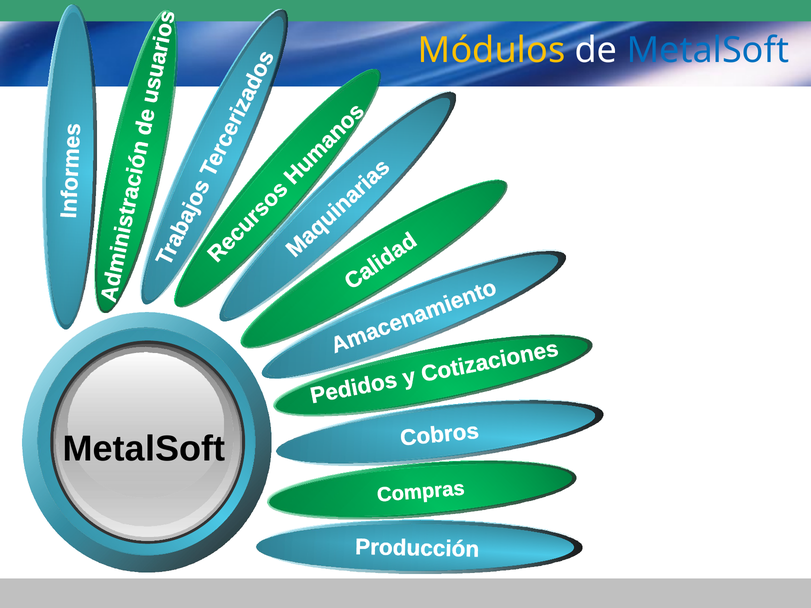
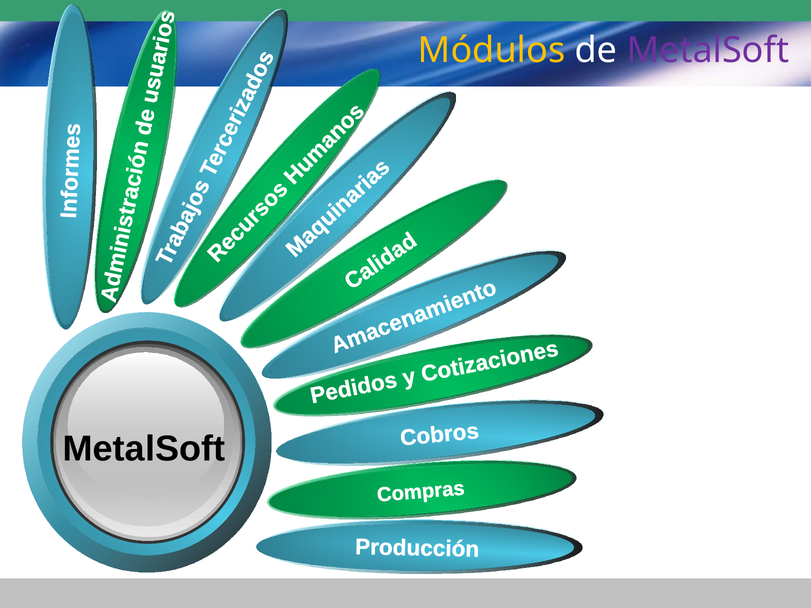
MetalSoft at (708, 51) colour: blue -> purple
